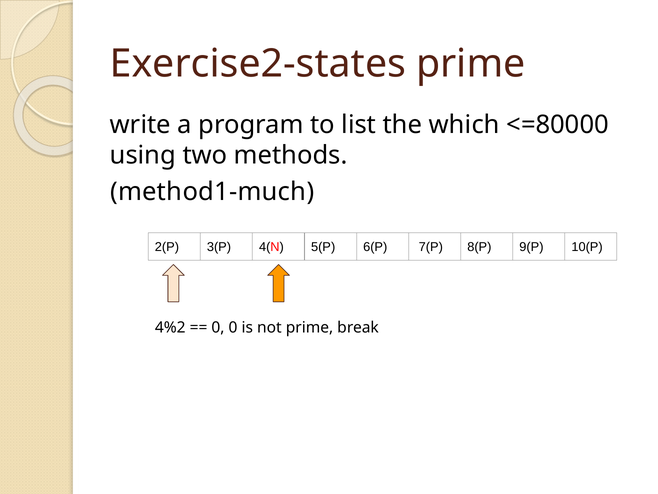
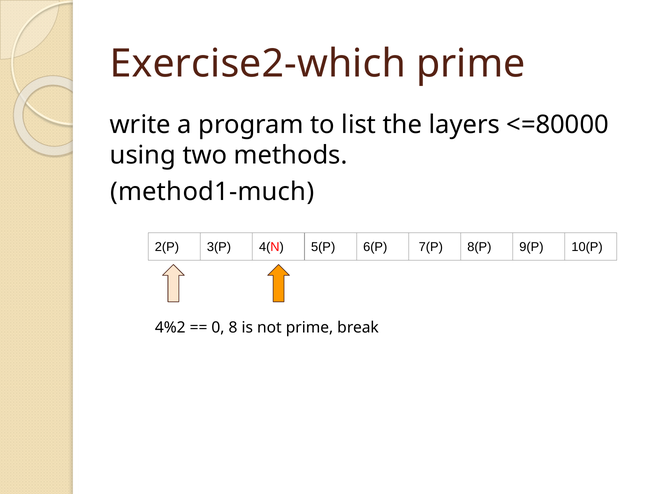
Exercise2-states: Exercise2-states -> Exercise2-which
which: which -> layers
0 0: 0 -> 8
